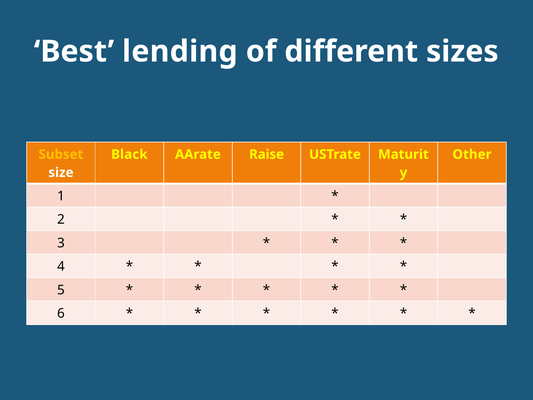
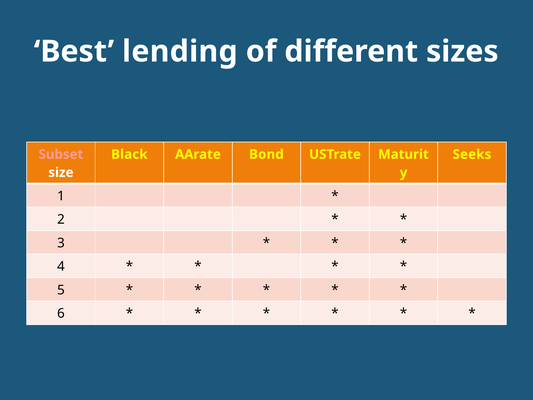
Subset colour: yellow -> pink
Raise: Raise -> Bond
Other: Other -> Seeks
